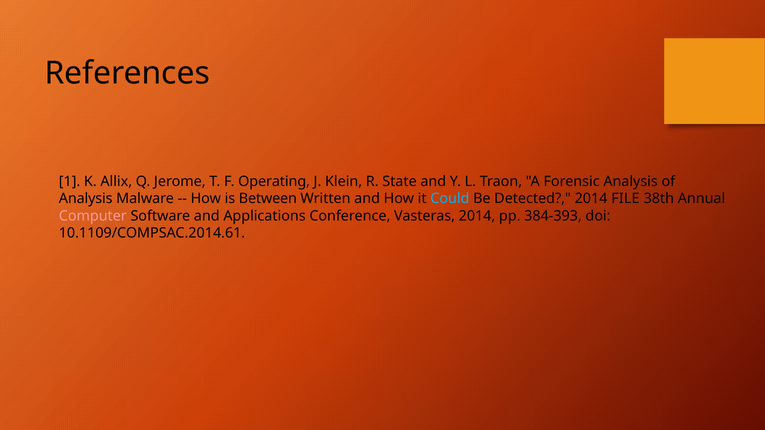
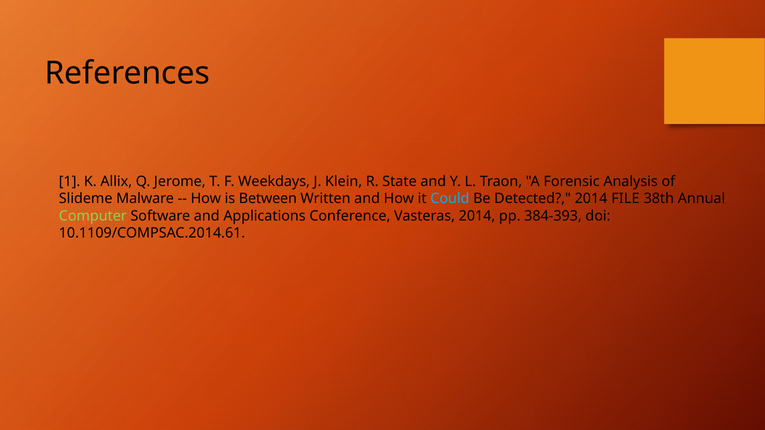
Operating: Operating -> Weekdays
Analysis at (86, 199): Analysis -> Slideme
Computer colour: pink -> light green
